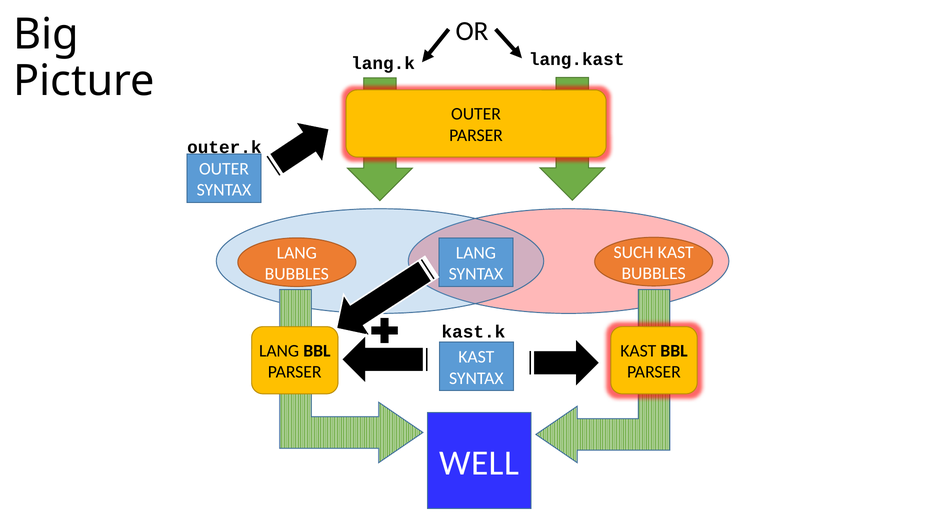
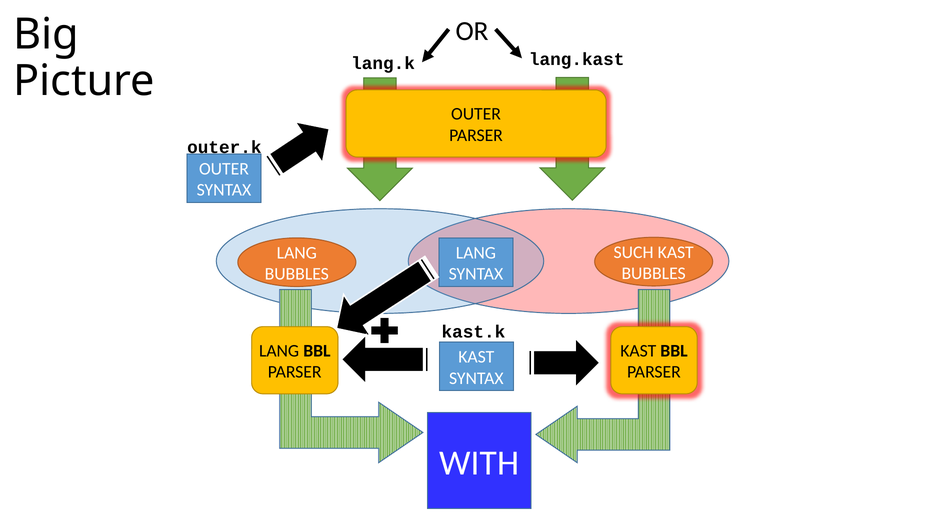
WELL: WELL -> WITH
